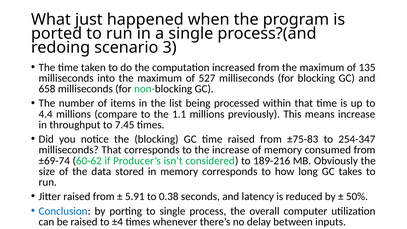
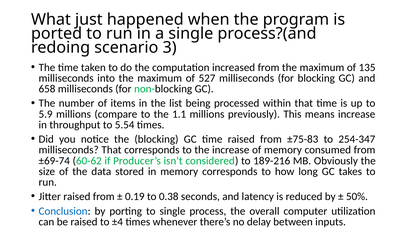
4.4: 4.4 -> 5.9
7.45: 7.45 -> 5.54
5.91: 5.91 -> 0.19
